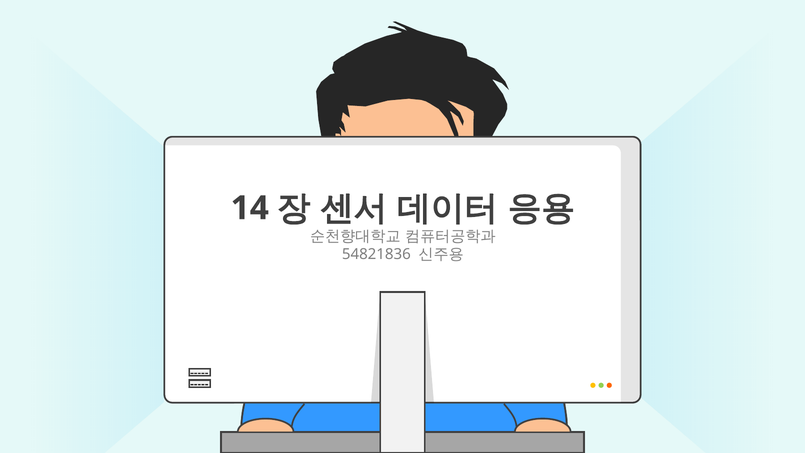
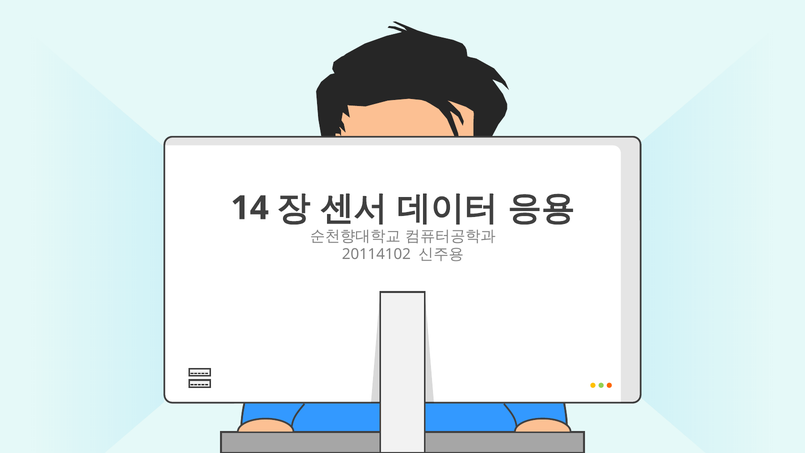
54821836: 54821836 -> 20114102
